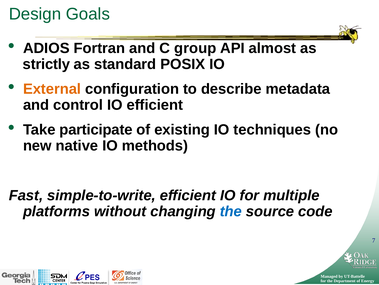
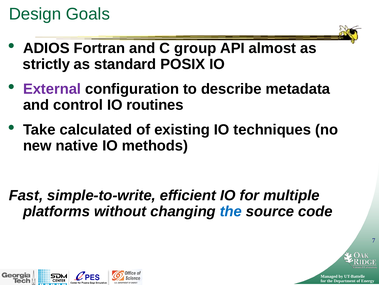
External colour: orange -> purple
IO efficient: efficient -> routines
participate: participate -> calculated
